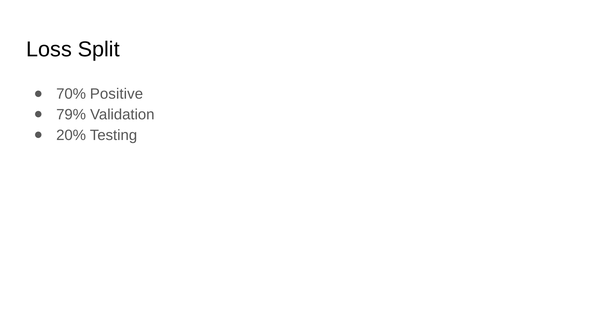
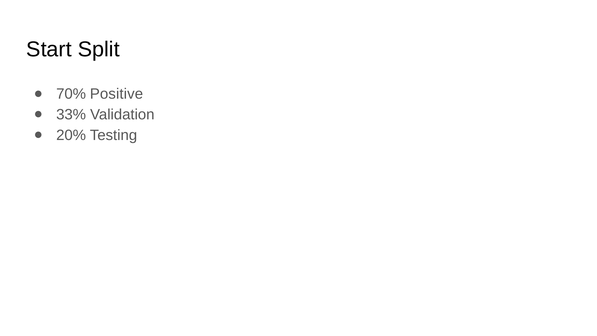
Loss: Loss -> Start
79%: 79% -> 33%
